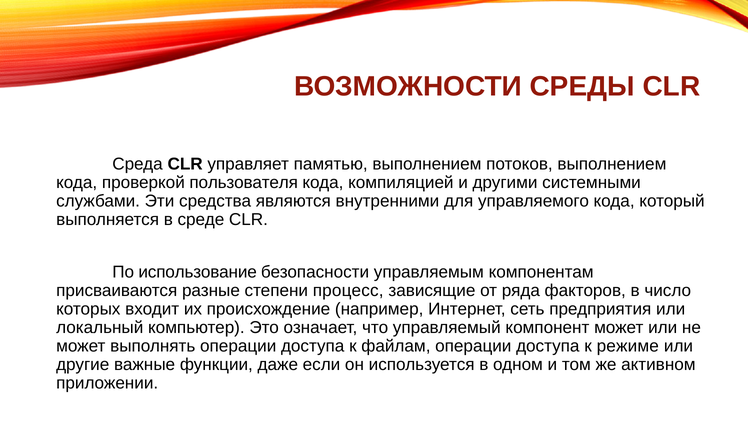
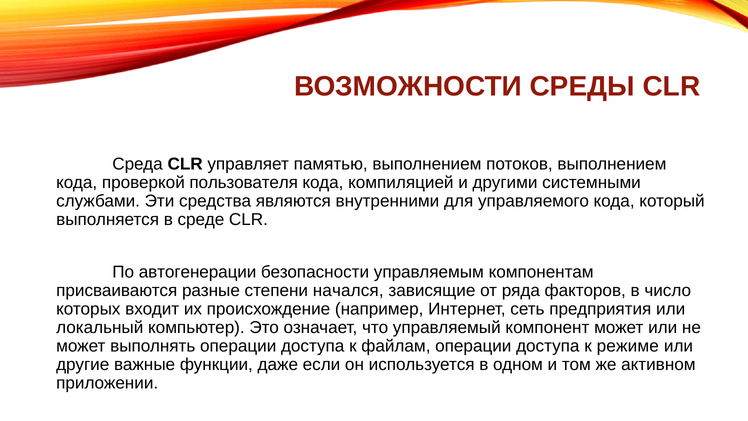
использование: использование -> автогенерации
процесс: процесс -> начался
